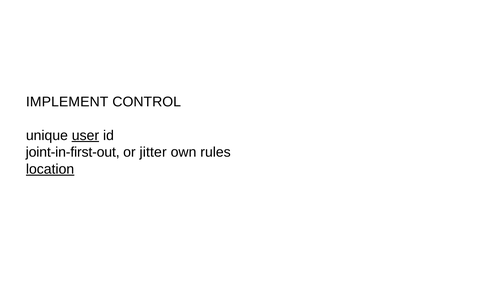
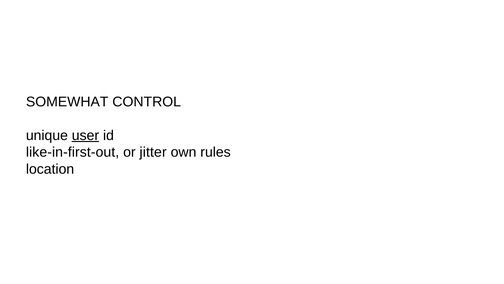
IMPLEMENT: IMPLEMENT -> SOMEWHAT
joint-in-first-out: joint-in-first-out -> like-in-first-out
location underline: present -> none
